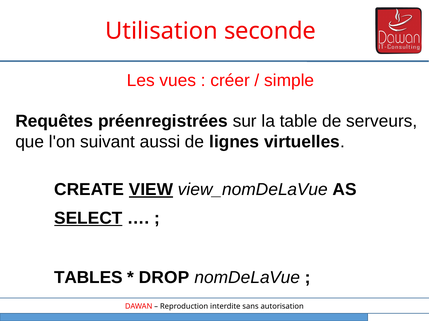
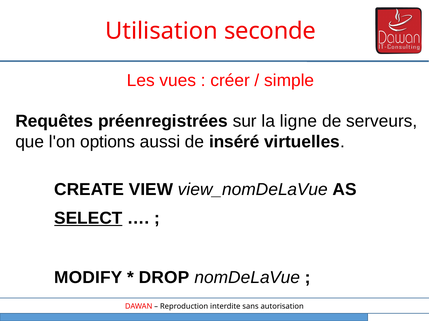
table: table -> ligne
suivant: suivant -> options
lignes: lignes -> inséré
VIEW underline: present -> none
TABLES: TABLES -> MODIFY
